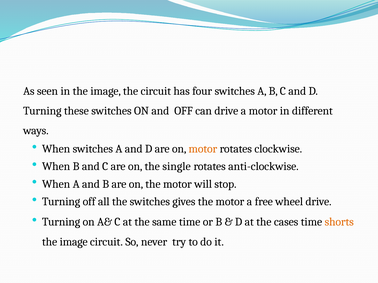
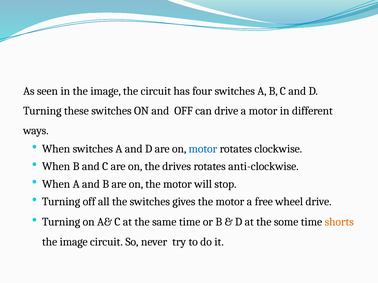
motor at (203, 149) colour: orange -> blue
single: single -> drives
cases: cases -> some
